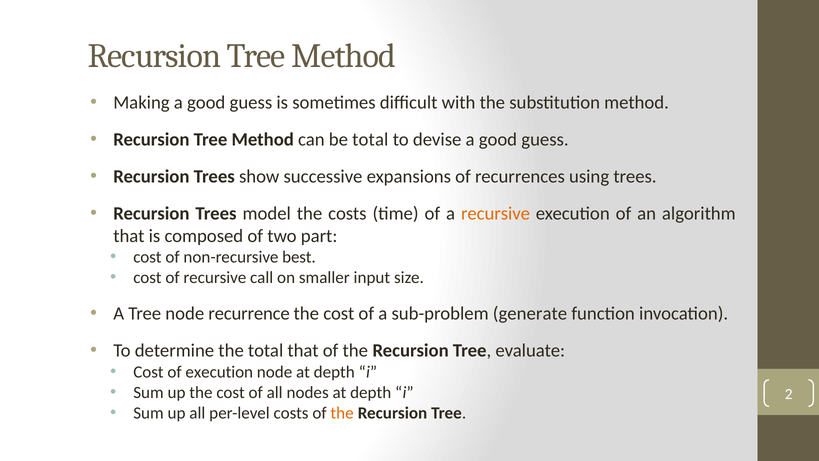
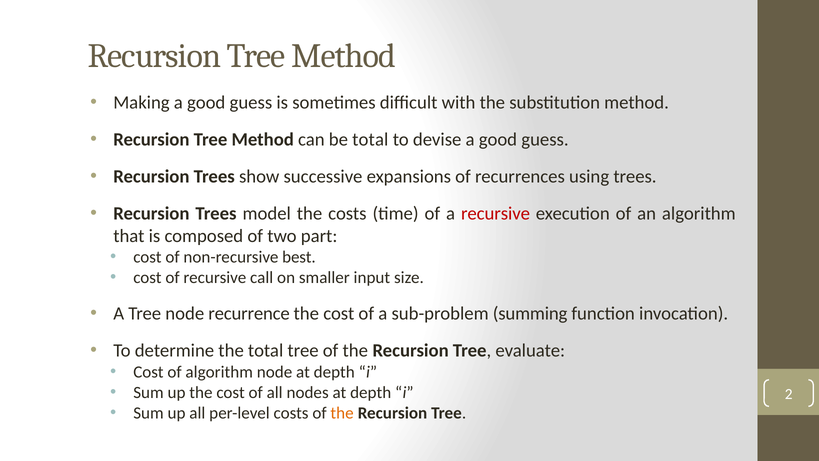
recursive at (496, 213) colour: orange -> red
generate: generate -> summing
total that: that -> tree
of execution: execution -> algorithm
